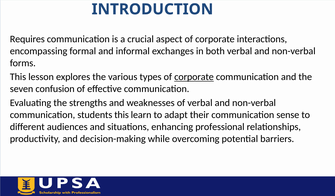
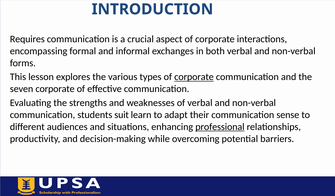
seven confusion: confusion -> corporate
students this: this -> suit
professional underline: none -> present
